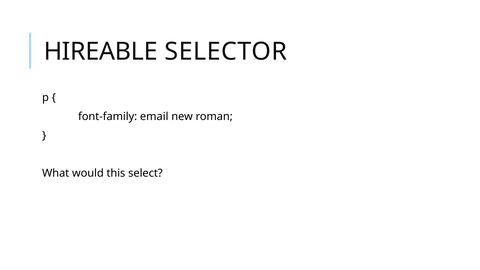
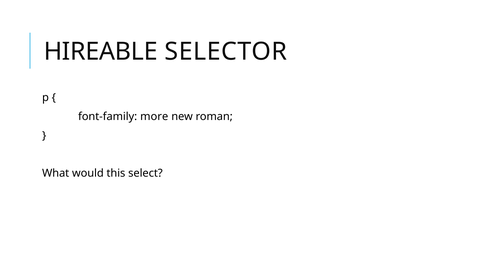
email: email -> more
